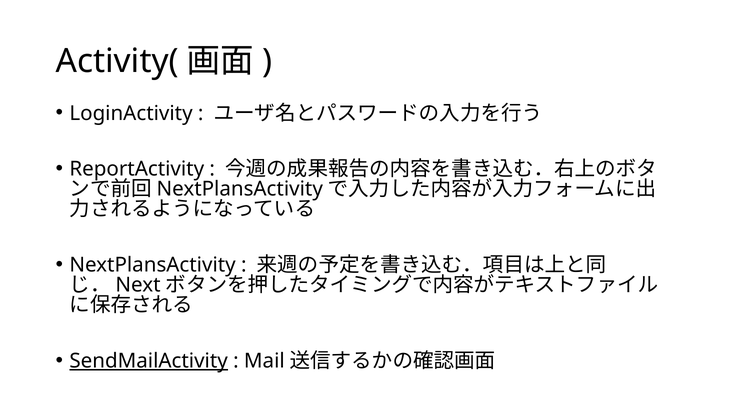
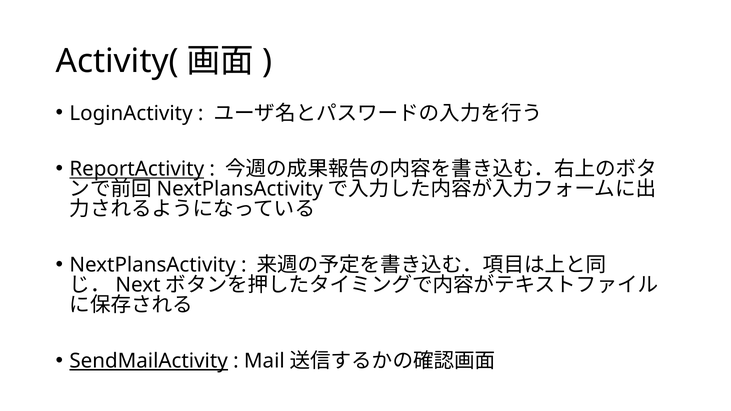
ReportActivity underline: none -> present
